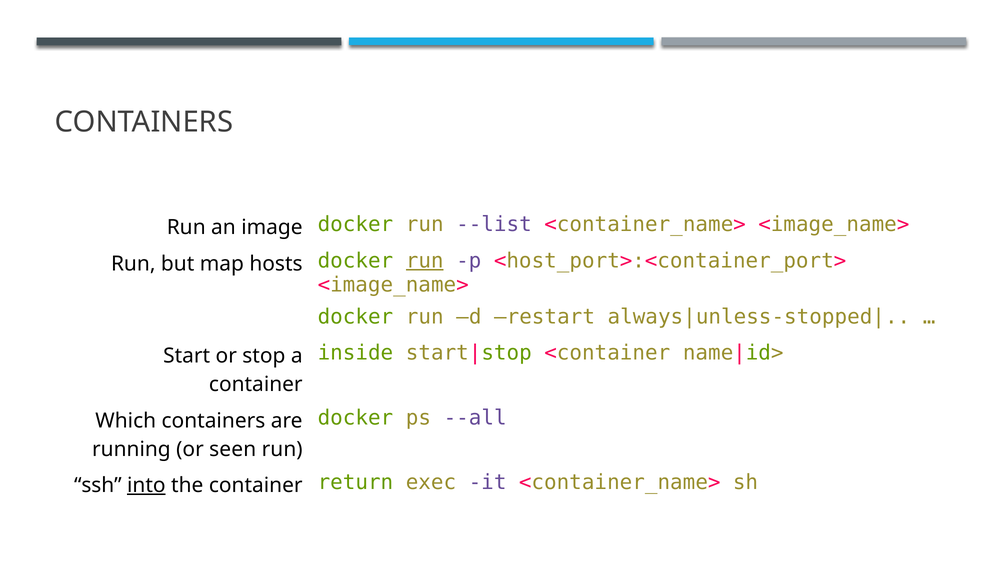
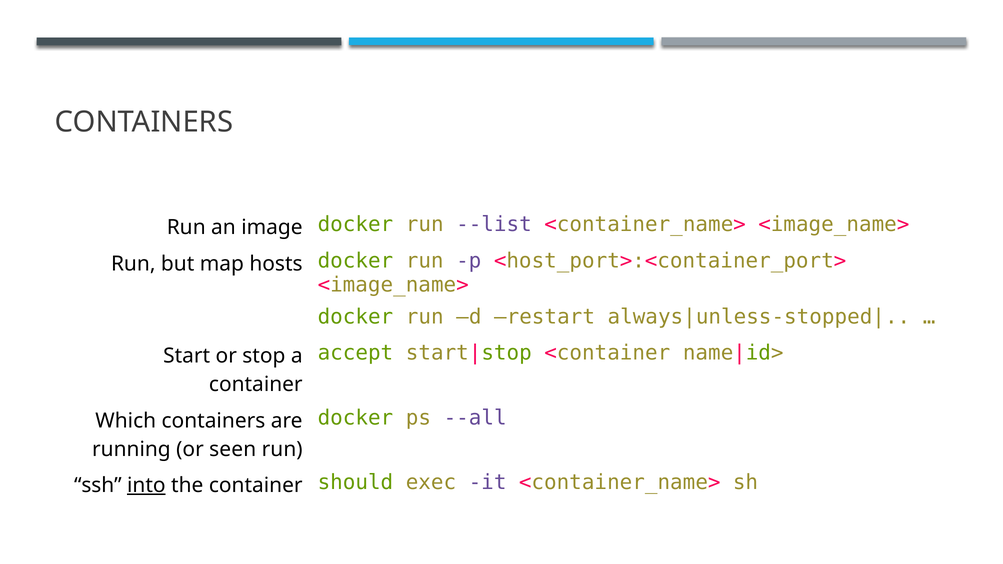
run at (425, 261) underline: present -> none
inside: inside -> accept
return: return -> should
